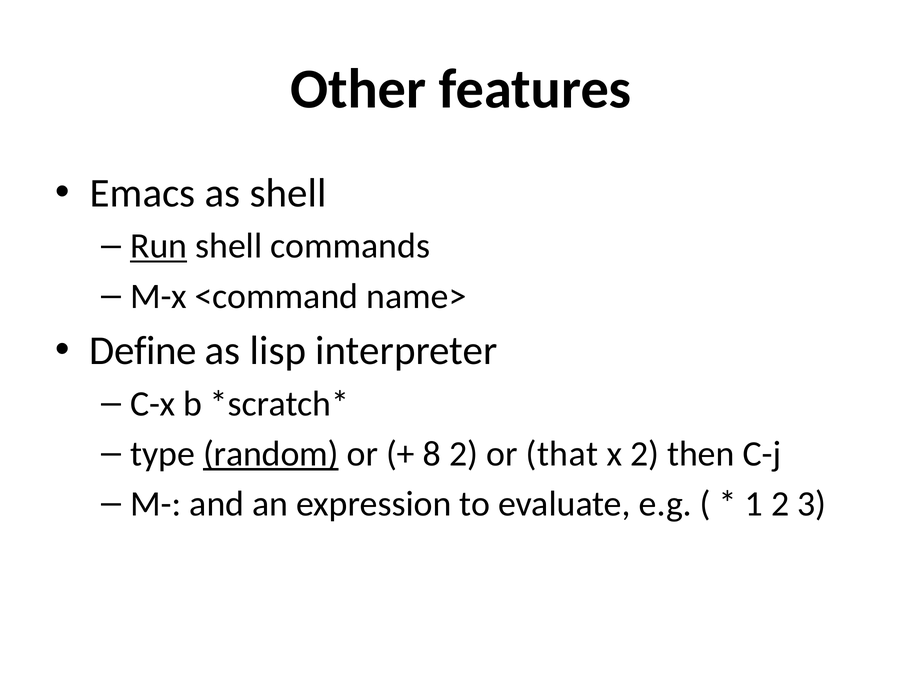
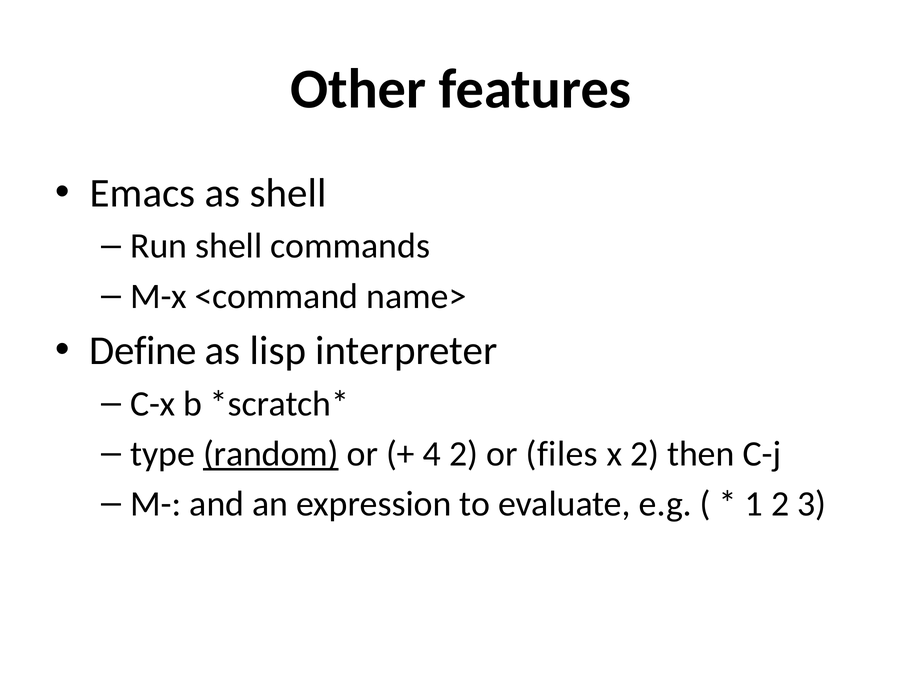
Run underline: present -> none
8: 8 -> 4
that: that -> files
